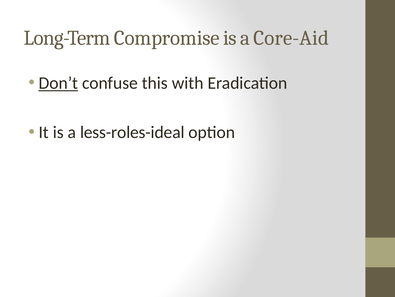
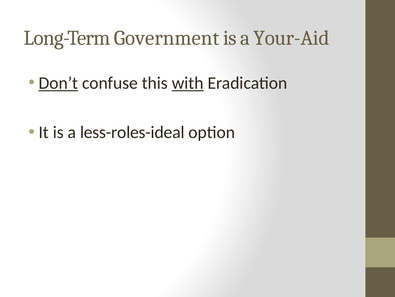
Compromise: Compromise -> Government
Core-Aid: Core-Aid -> Your-Aid
with underline: none -> present
